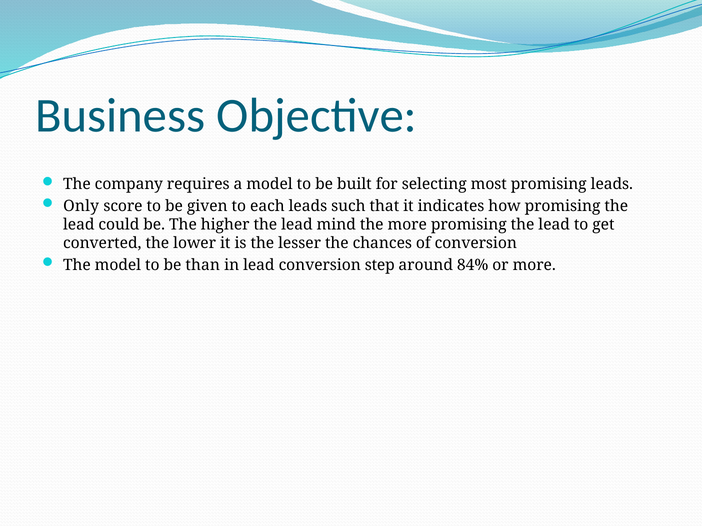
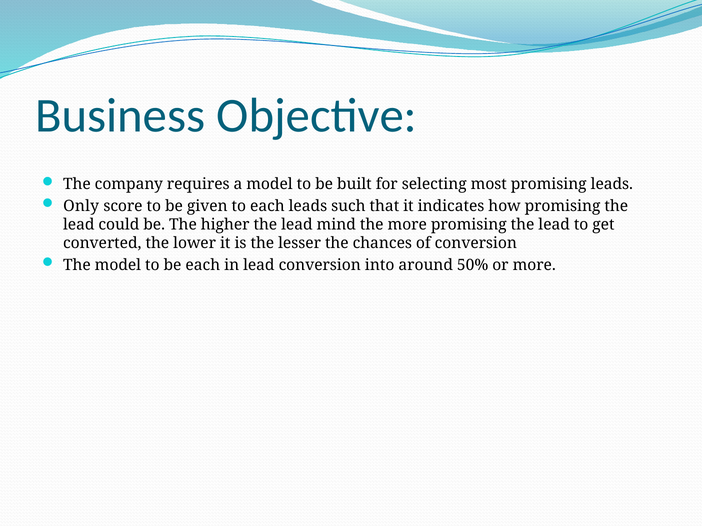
be than: than -> each
step: step -> into
84%: 84% -> 50%
